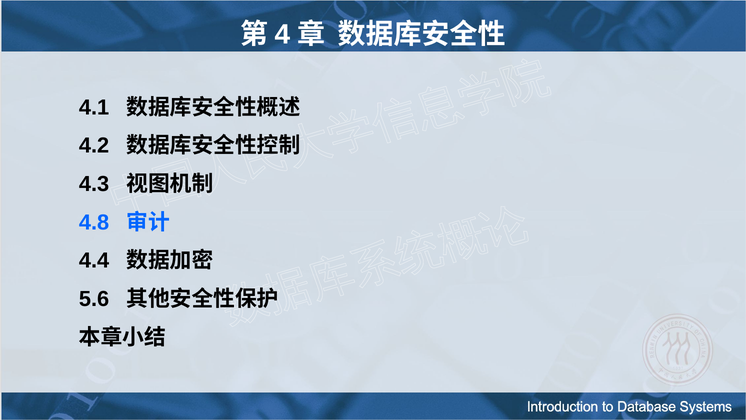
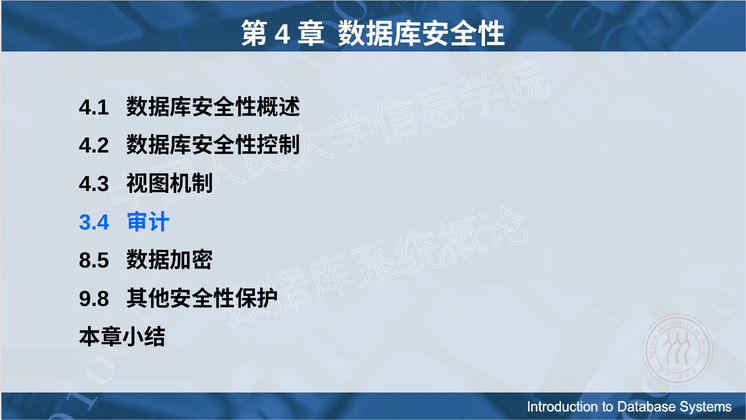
4.8: 4.8 -> 3.4
4.4: 4.4 -> 8.5
5.6: 5.6 -> 9.8
